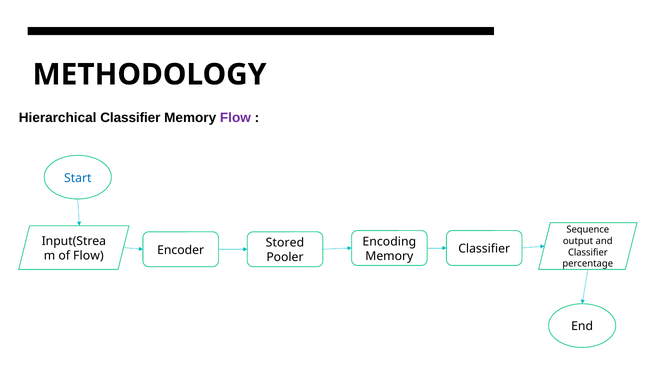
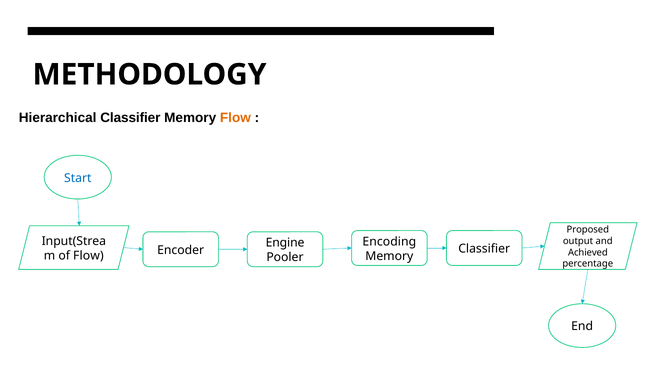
Flow at (235, 118) colour: purple -> orange
Sequence: Sequence -> Proposed
Stored: Stored -> Engine
Classifier at (588, 253): Classifier -> Achieved
